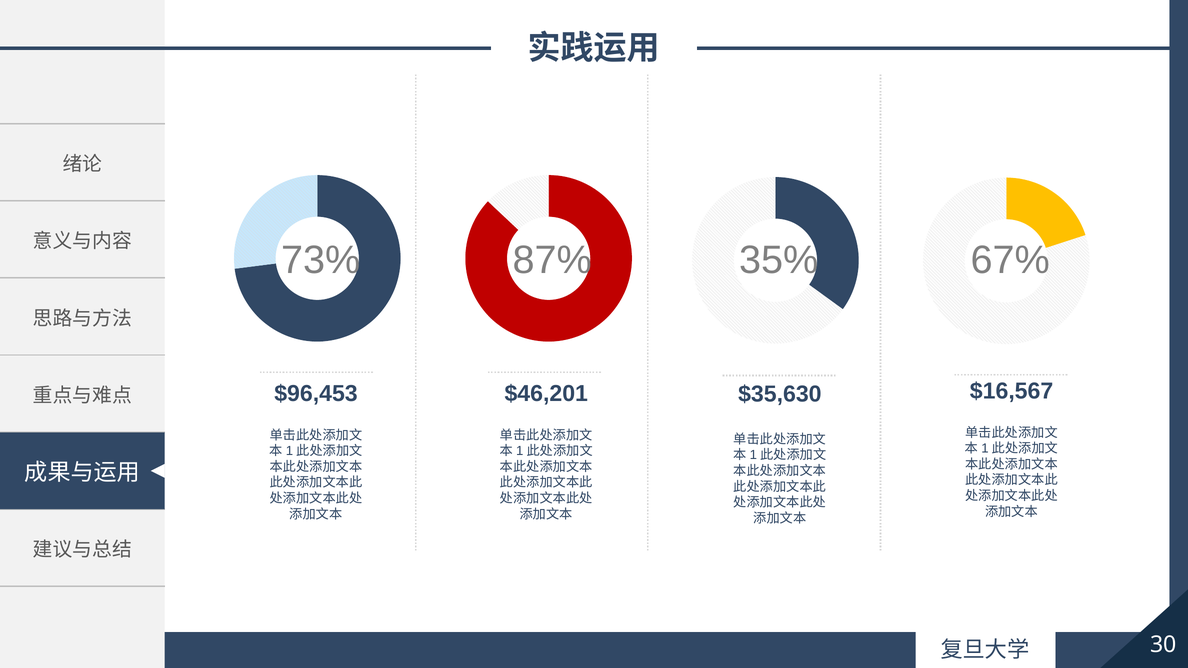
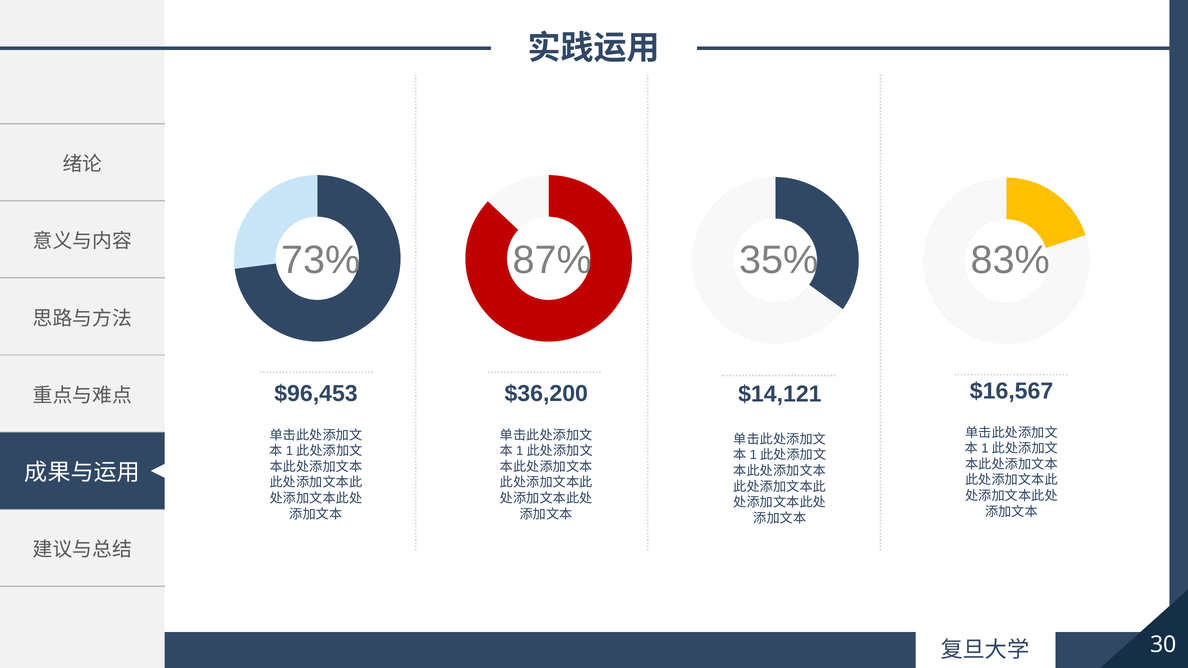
67%: 67% -> 83%
$46,201: $46,201 -> $36,200
$35,630: $35,630 -> $14,121
